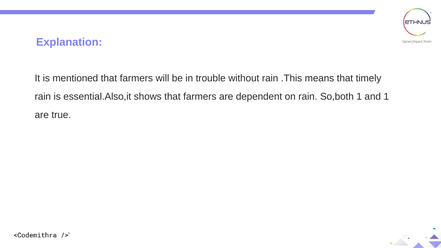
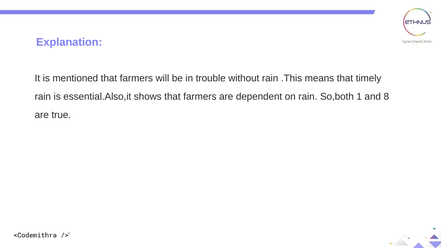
and 1: 1 -> 8
